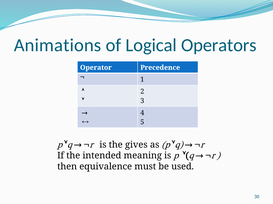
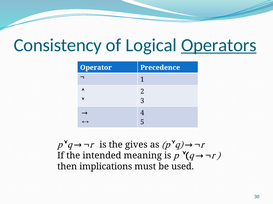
Animations: Animations -> Consistency
Operators underline: none -> present
equivalence: equivalence -> implications
